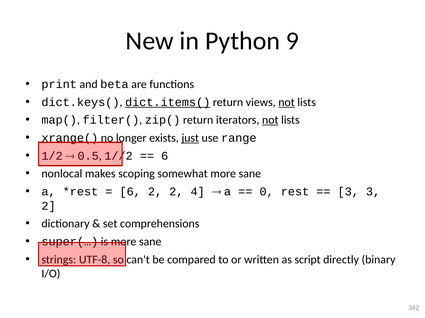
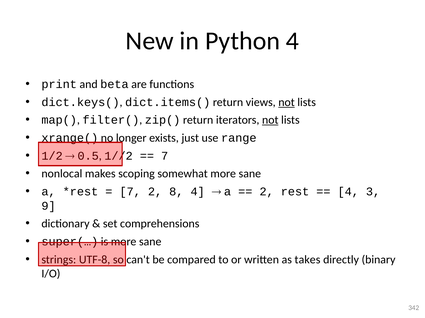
Python 9: 9 -> 4
dict.items( underline: present -> none
just underline: present -> none
6 at (165, 156): 6 -> 7
6 at (130, 192): 6 -> 7
2 2: 2 -> 8
0 at (267, 192): 0 -> 2
3 at (348, 192): 3 -> 4
2 at (49, 206): 2 -> 9
script: script -> takes
